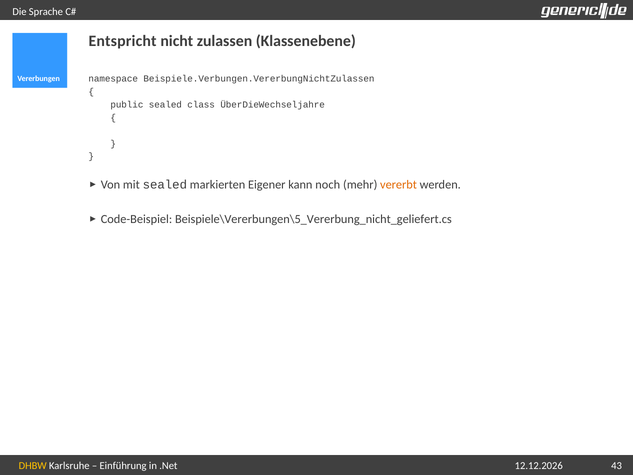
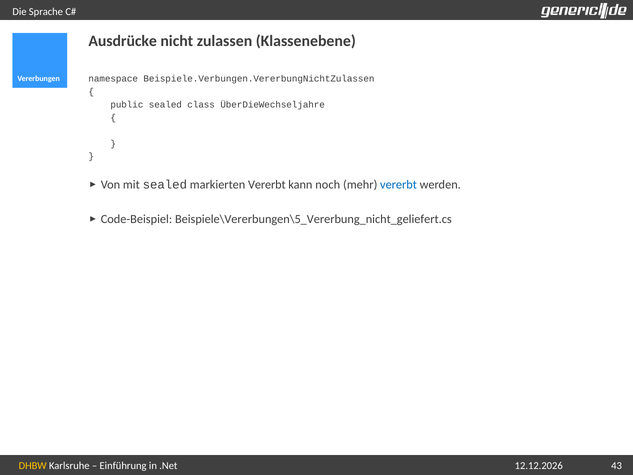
Entspricht: Entspricht -> Ausdrücke
markierten Eigener: Eigener -> Vererbt
vererbt at (399, 185) colour: orange -> blue
